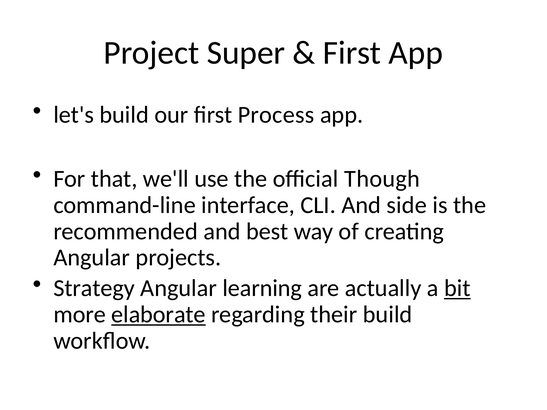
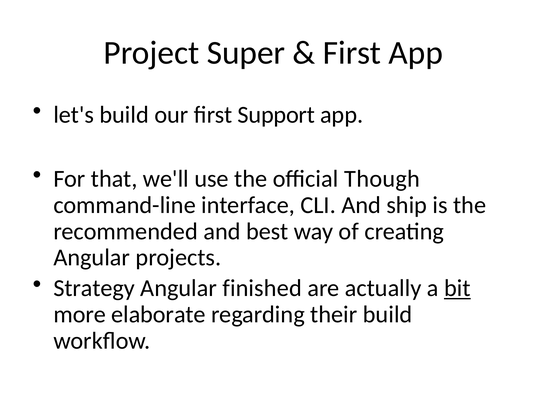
Process: Process -> Support
side: side -> ship
learning: learning -> finished
elaborate underline: present -> none
